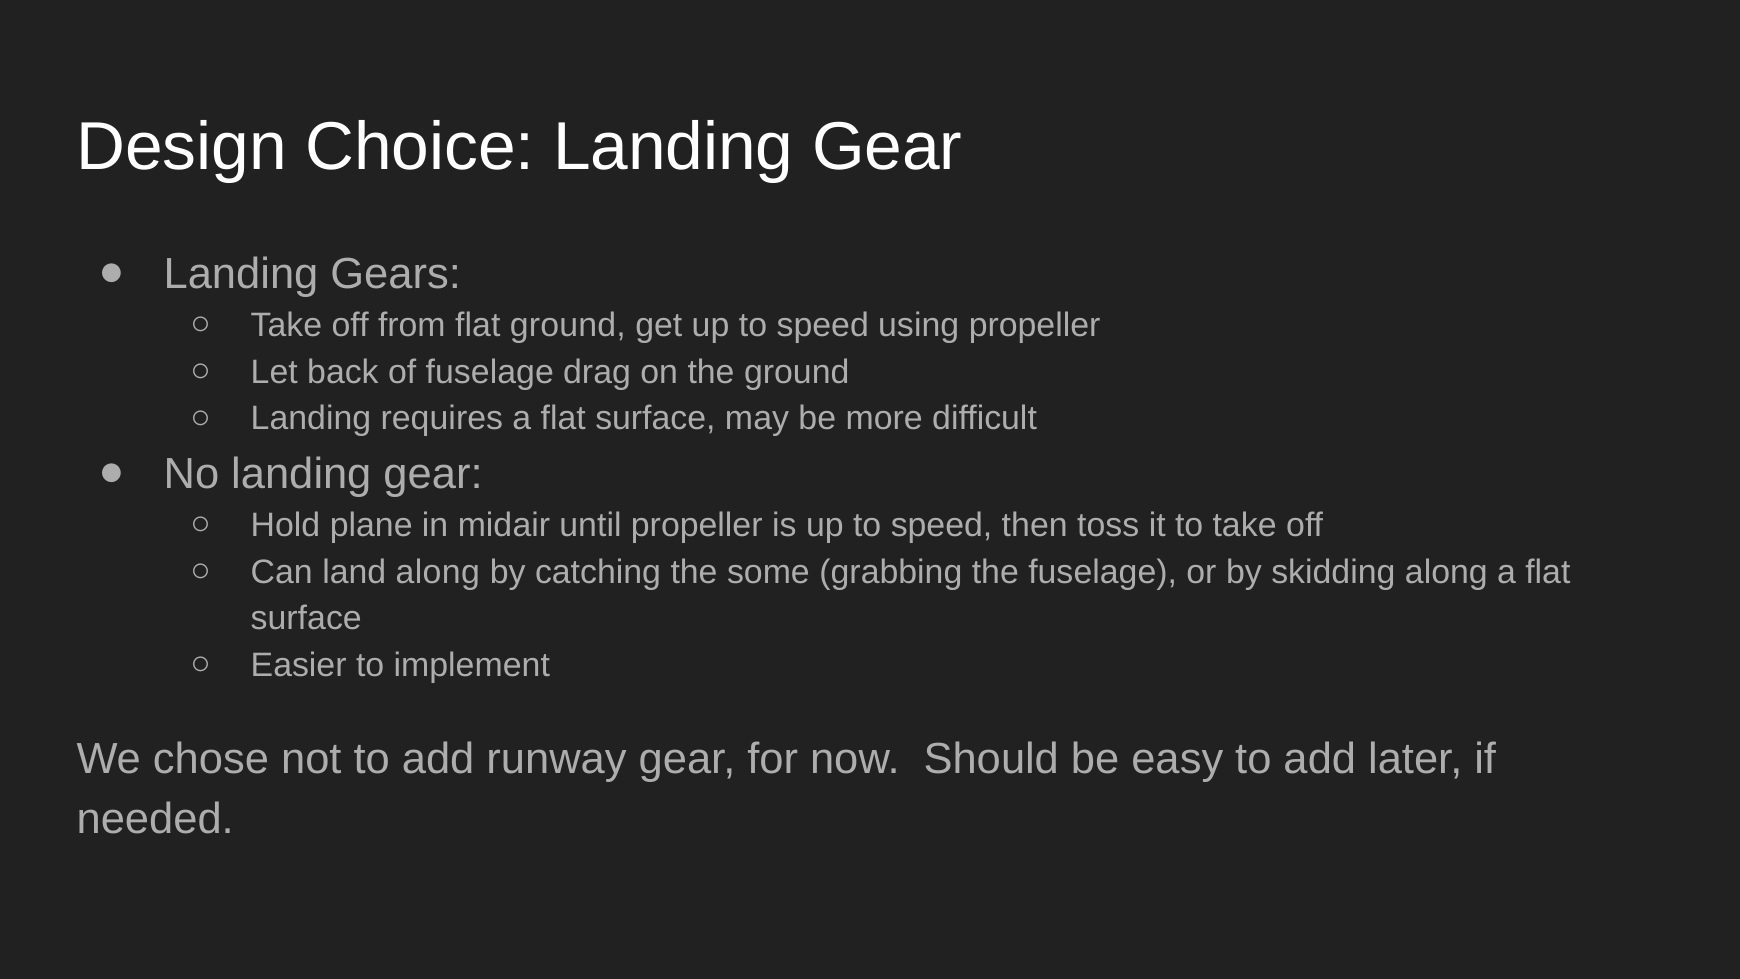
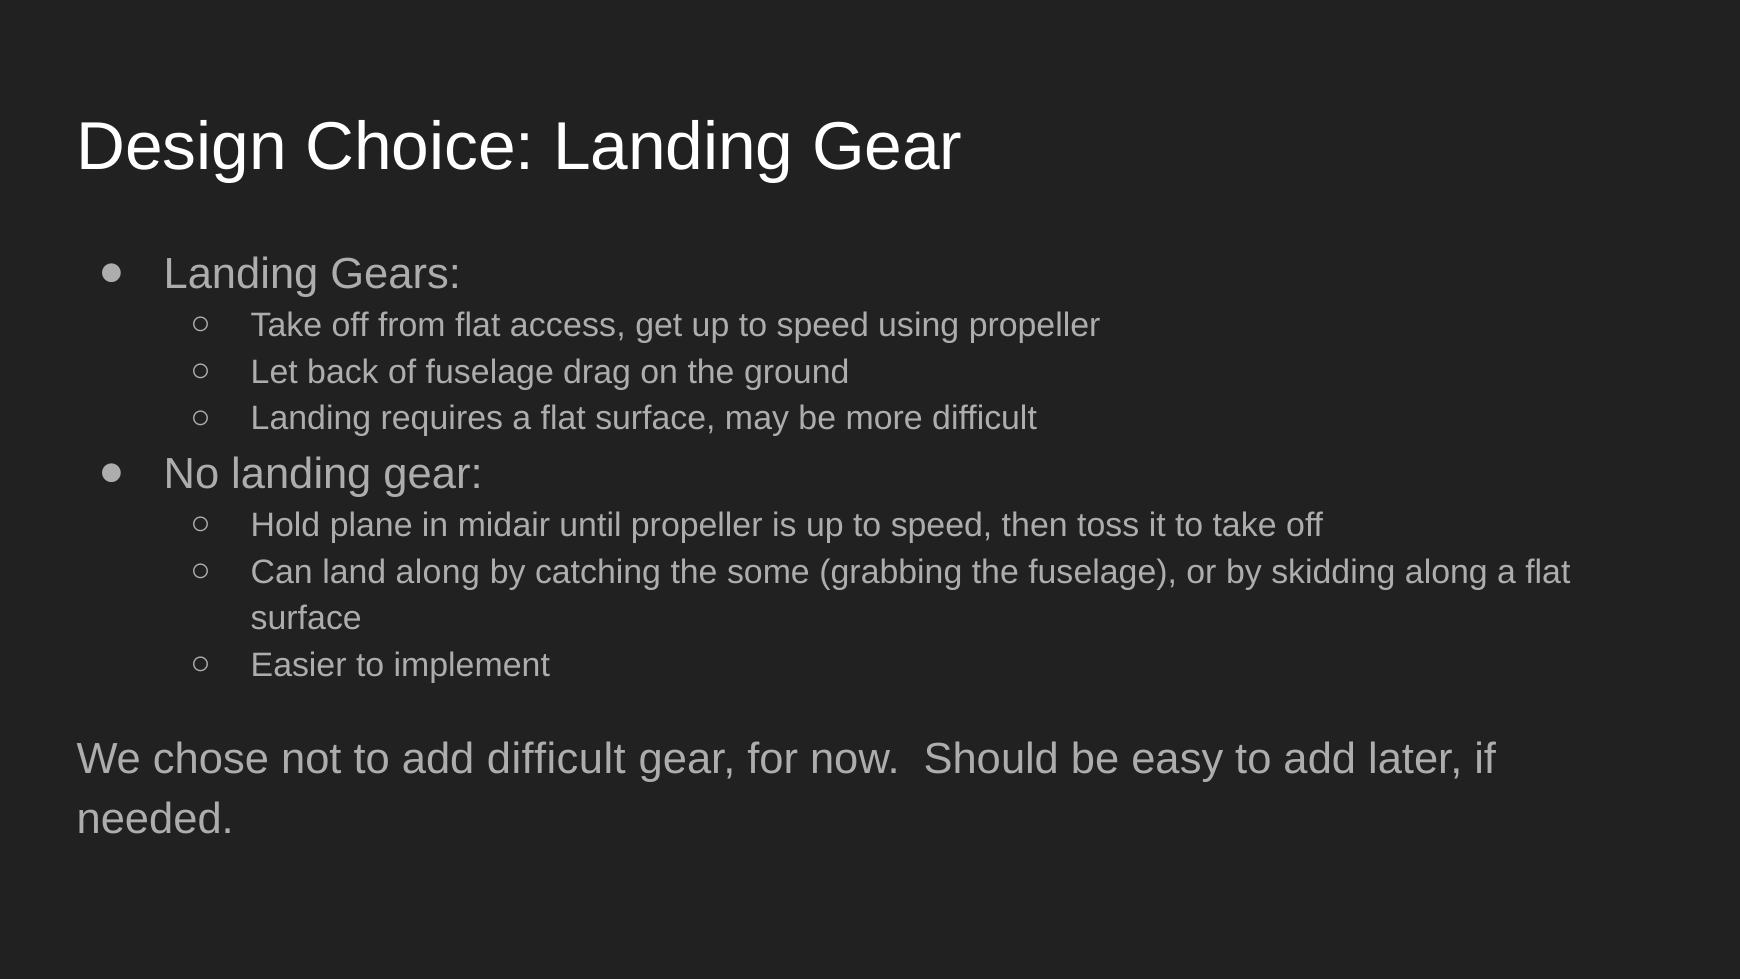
flat ground: ground -> access
add runway: runway -> difficult
